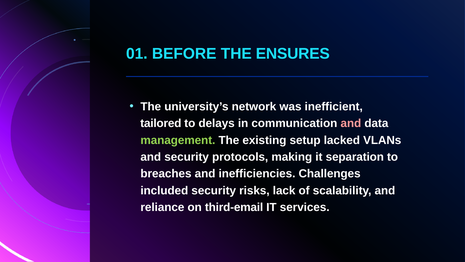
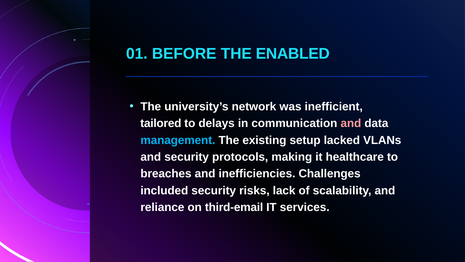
ENSURES: ENSURES -> ENABLED
management colour: light green -> light blue
separation: separation -> healthcare
